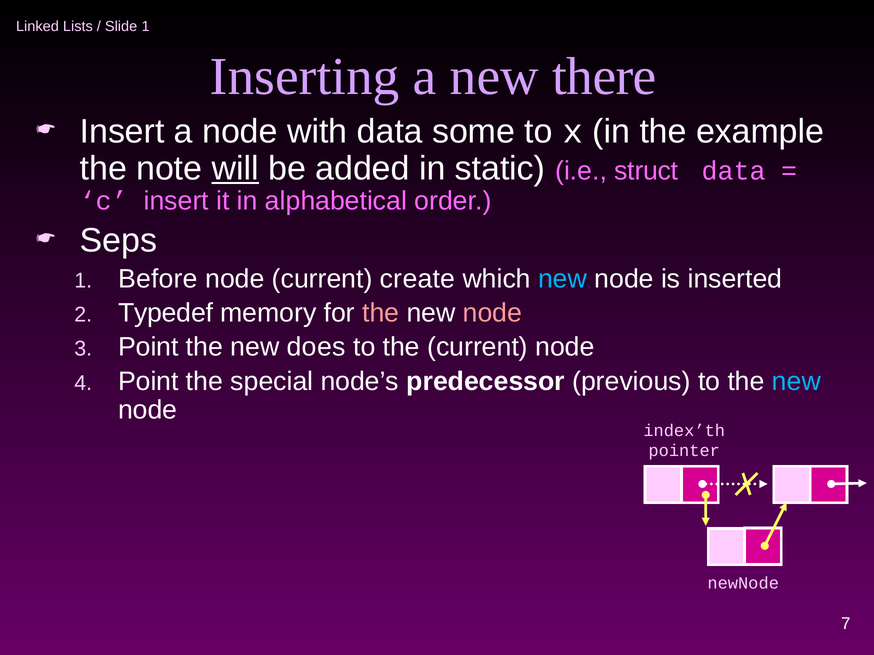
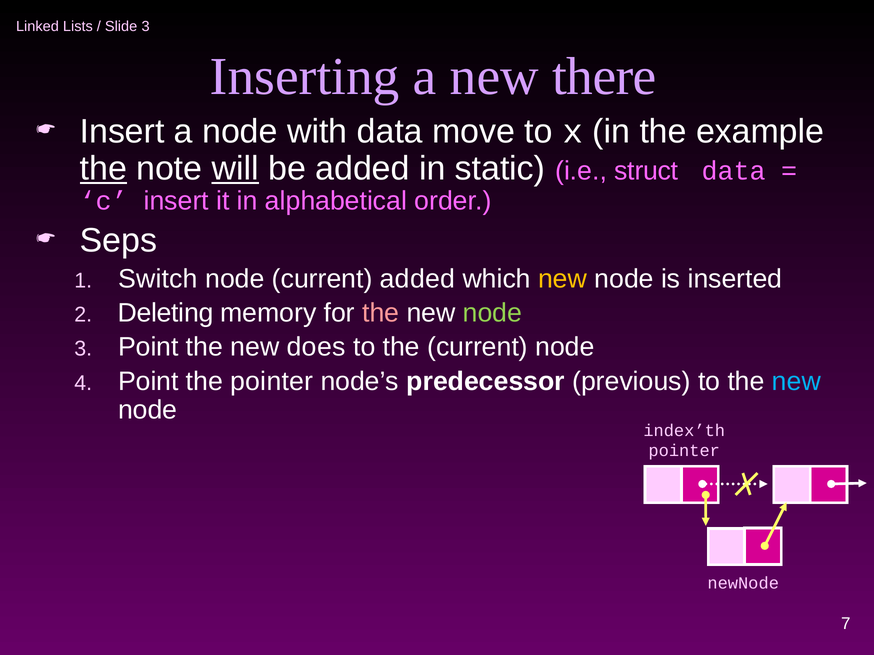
1 at (146, 26): 1 -> 3
some: some -> move
the at (103, 169) underline: none -> present
Before: Before -> Switch
current create: create -> added
new at (563, 279) colour: light blue -> yellow
Typedef: Typedef -> Deleting
node at (492, 313) colour: pink -> light green
the special: special -> pointer
